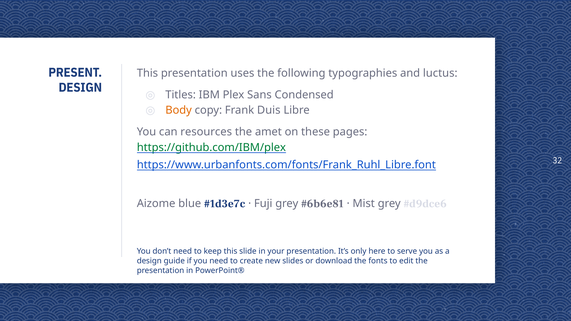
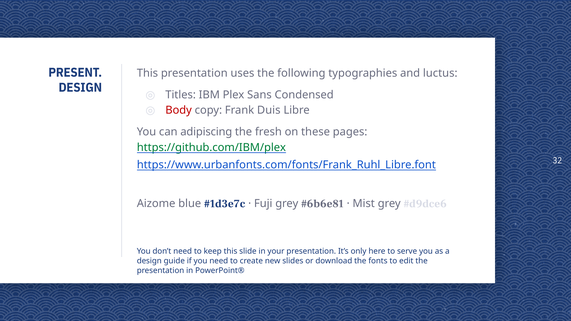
Body colour: orange -> red
resources: resources -> adipiscing
amet: amet -> fresh
